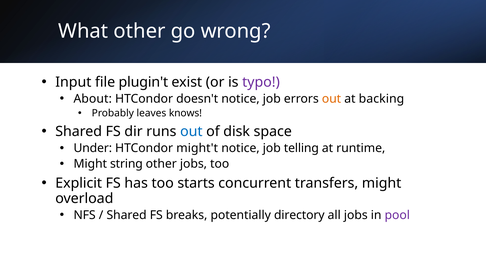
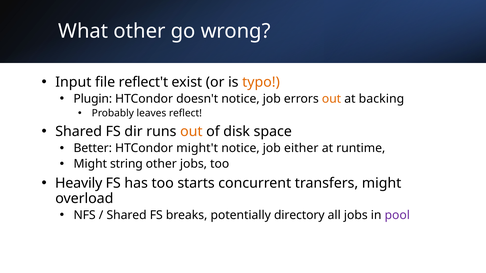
plugin't: plugin't -> reflect't
typo colour: purple -> orange
About: About -> Plugin
knows: knows -> reflect
out at (191, 132) colour: blue -> orange
Under: Under -> Better
telling: telling -> either
Explicit: Explicit -> Heavily
